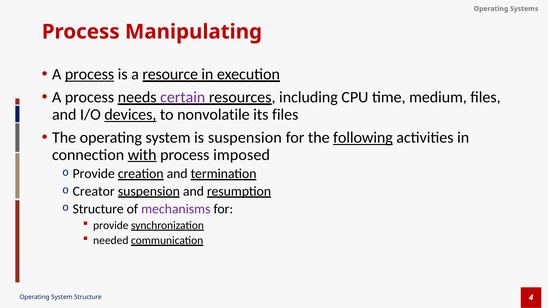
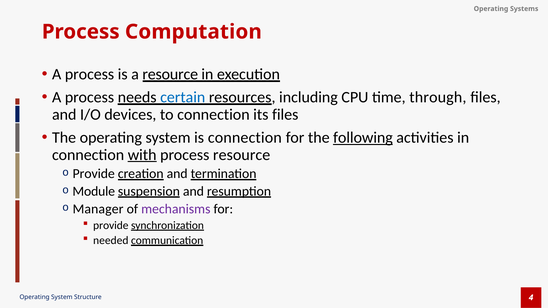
Manipulating: Manipulating -> Computation
process at (90, 74) underline: present -> none
certain colour: purple -> blue
medium: medium -> through
devices underline: present -> none
to nonvolatile: nonvolatile -> connection
is suspension: suspension -> connection
process imposed: imposed -> resource
Creator: Creator -> Module
Structure at (98, 209): Structure -> Manager
